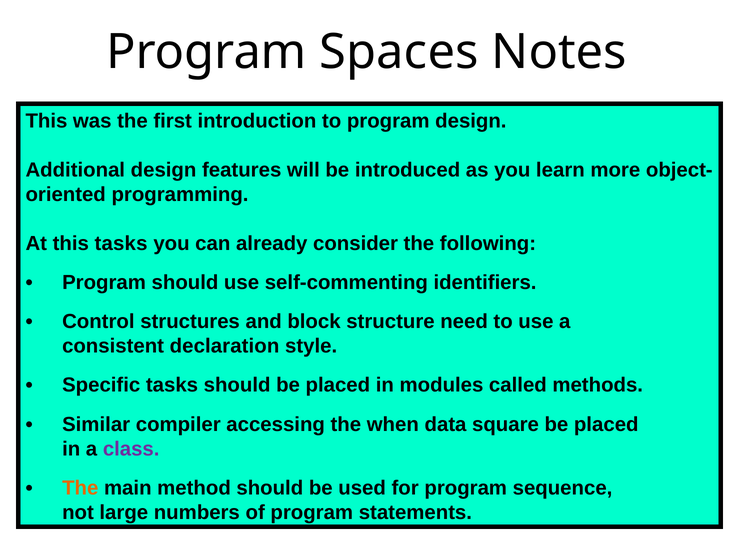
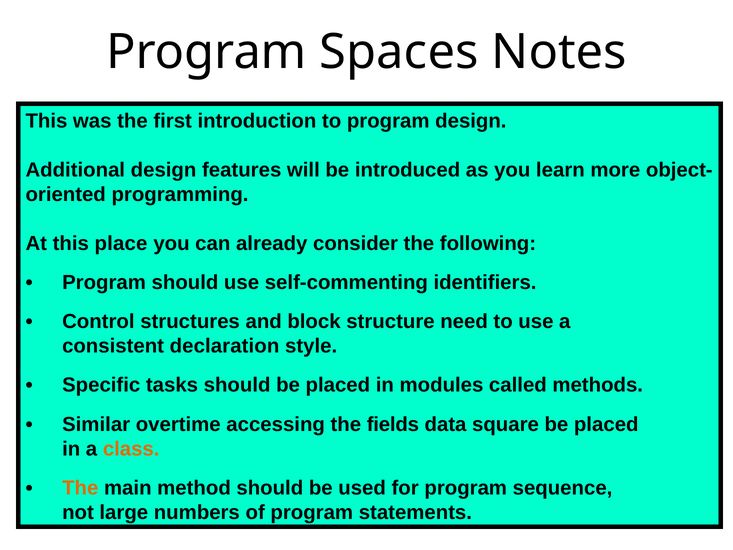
this tasks: tasks -> place
compiler: compiler -> overtime
when: when -> fields
class colour: purple -> orange
